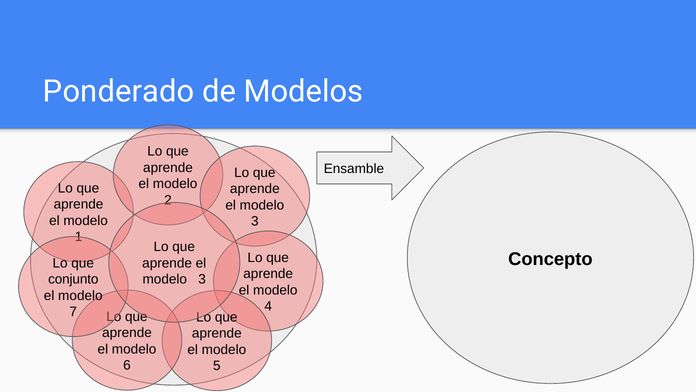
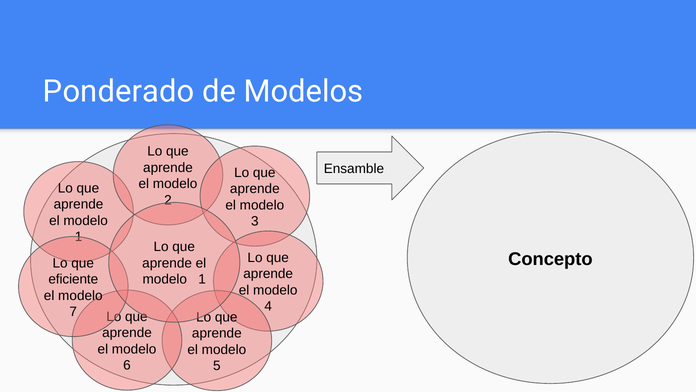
conjunto: conjunto -> eficiente
3 at (202, 279): 3 -> 1
